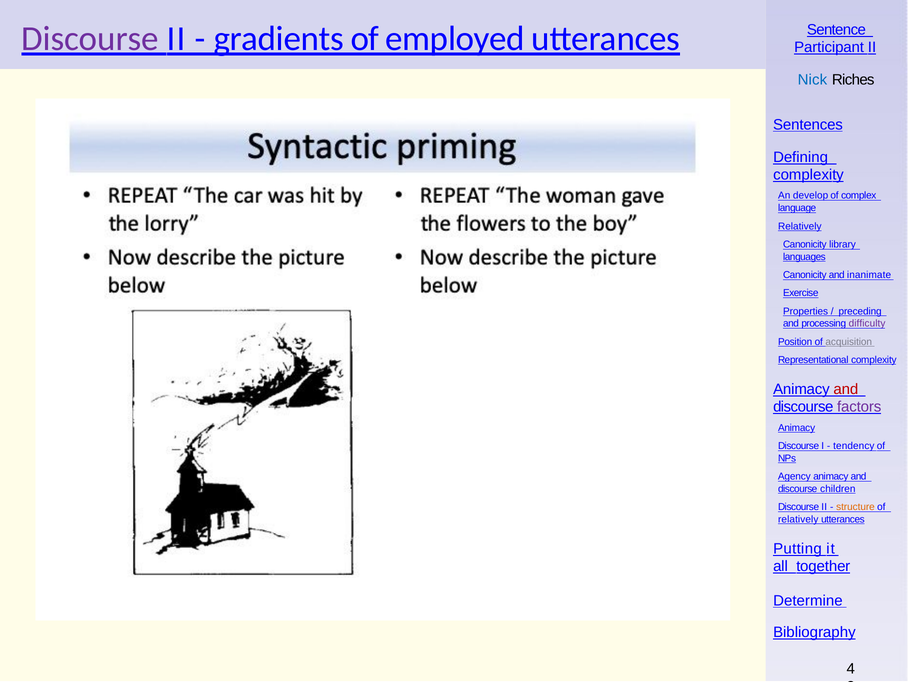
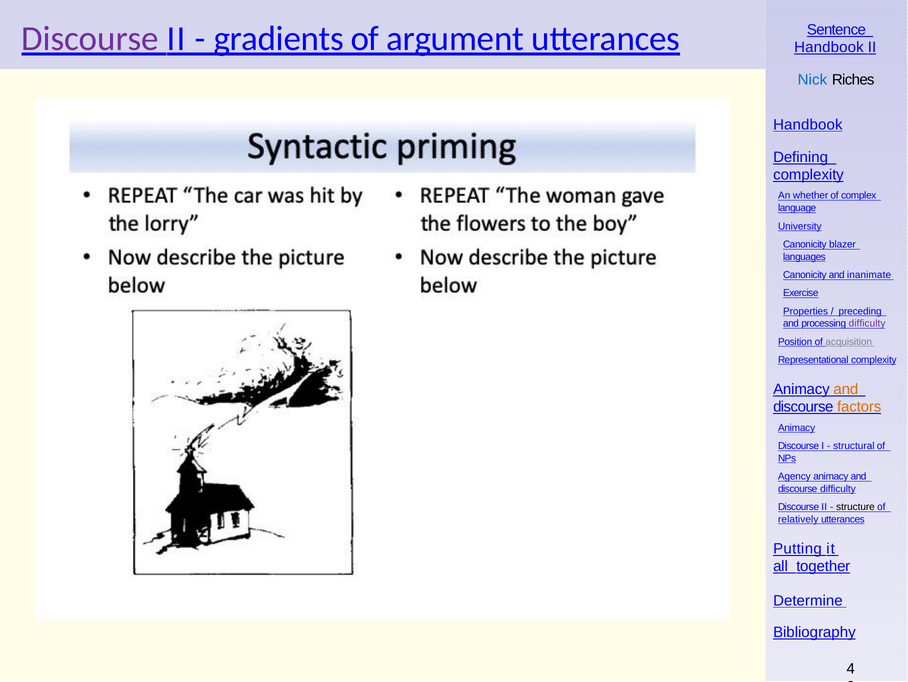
employed: employed -> argument
Participant at (829, 47): Participant -> Handbook
Sentences at (808, 125): Sentences -> Handbook
develop: develop -> whether
Relatively at (800, 226): Relatively -> University
library: library -> blazer
and at (846, 389) colour: red -> orange
factors colour: purple -> orange
tendency: tendency -> structural
discourse children: children -> difficulty
structure colour: orange -> black
